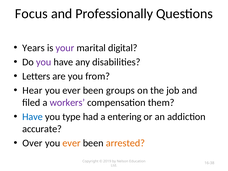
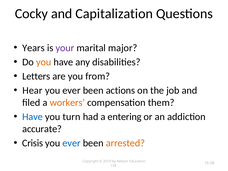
Focus: Focus -> Cocky
Professionally: Professionally -> Capitalization
digital: digital -> major
you at (44, 62) colour: purple -> orange
groups: groups -> actions
workers colour: purple -> orange
type: type -> turn
Over: Over -> Crisis
ever at (72, 143) colour: orange -> blue
